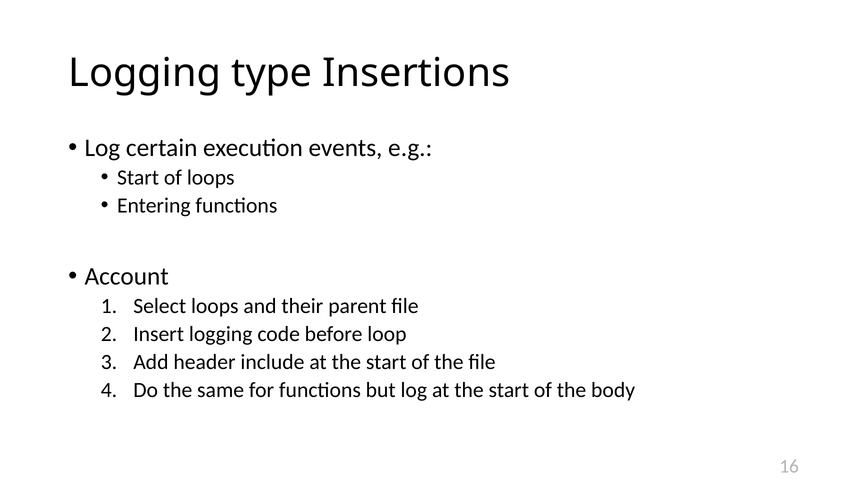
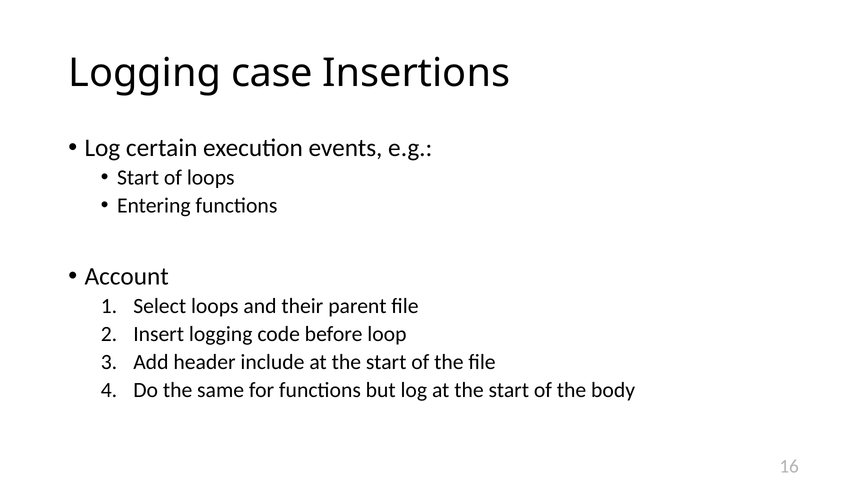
type: type -> case
